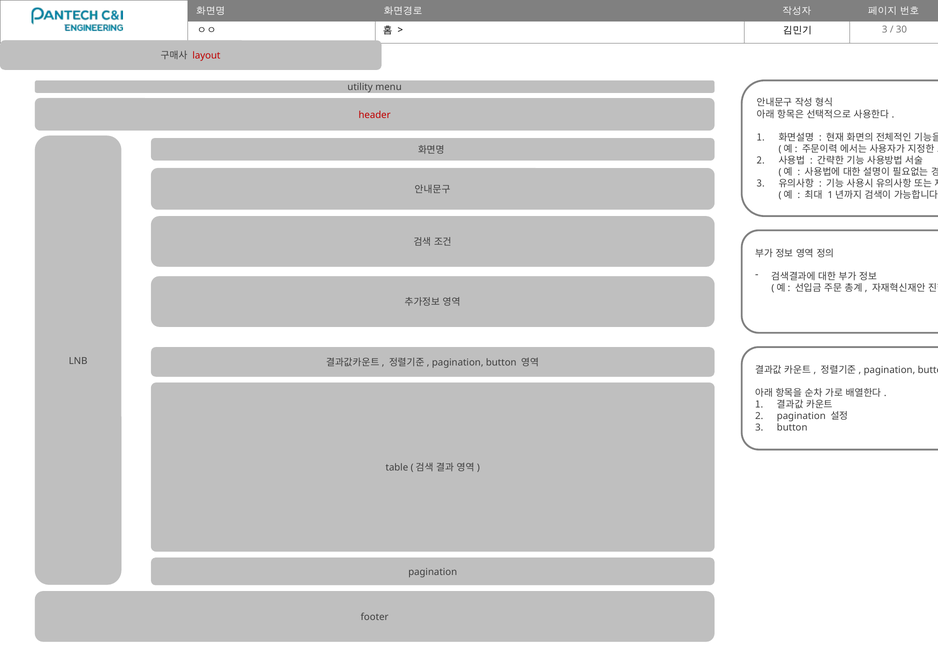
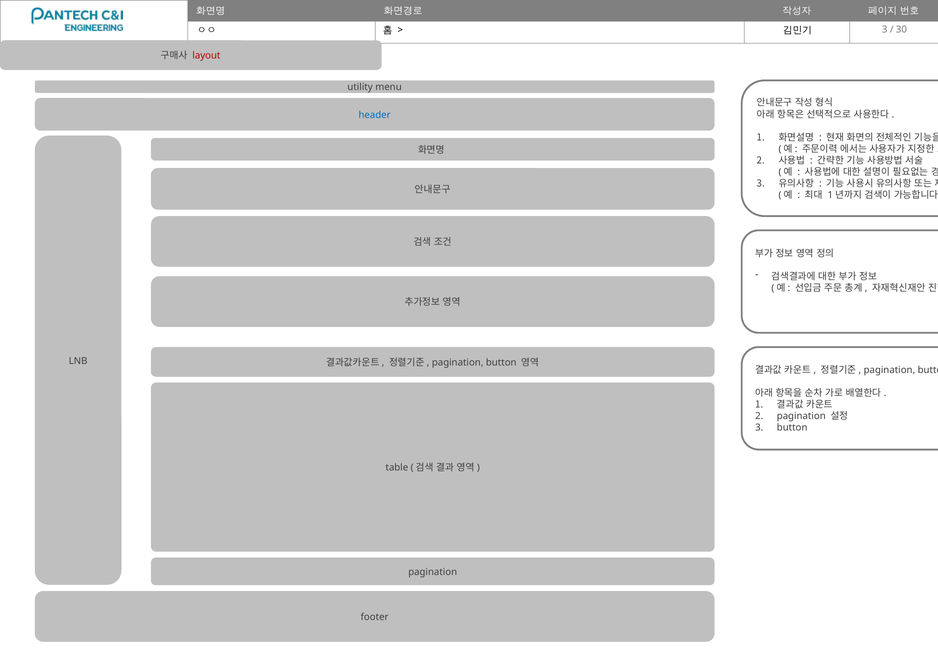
header colour: red -> blue
